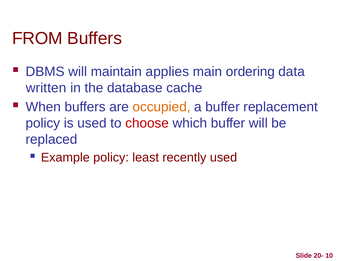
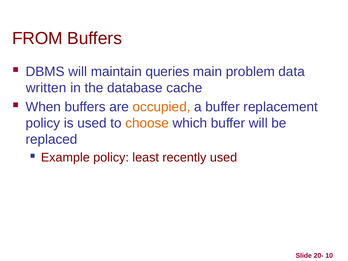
applies: applies -> queries
ordering: ordering -> problem
choose colour: red -> orange
